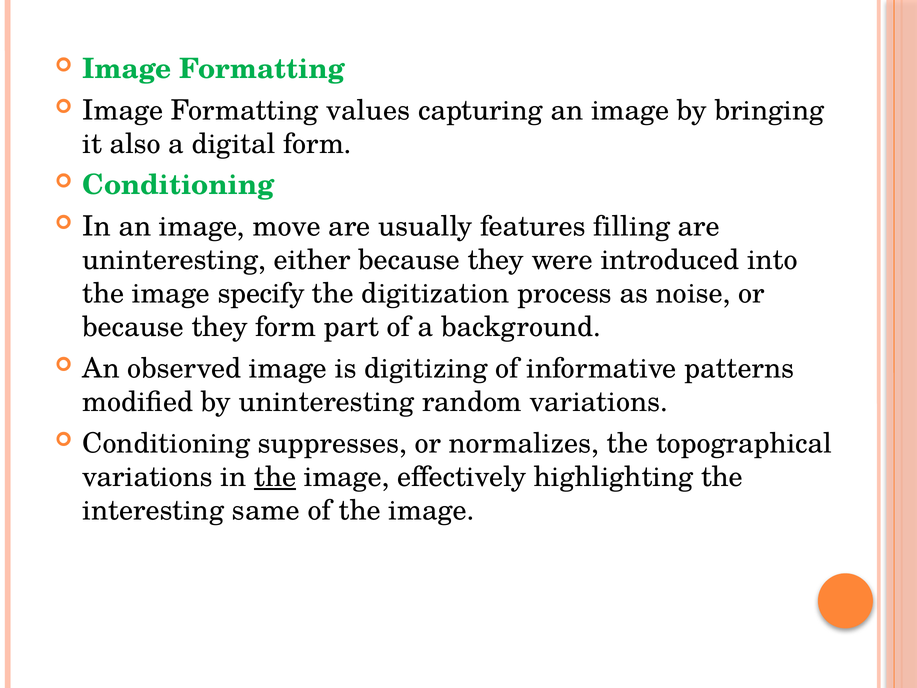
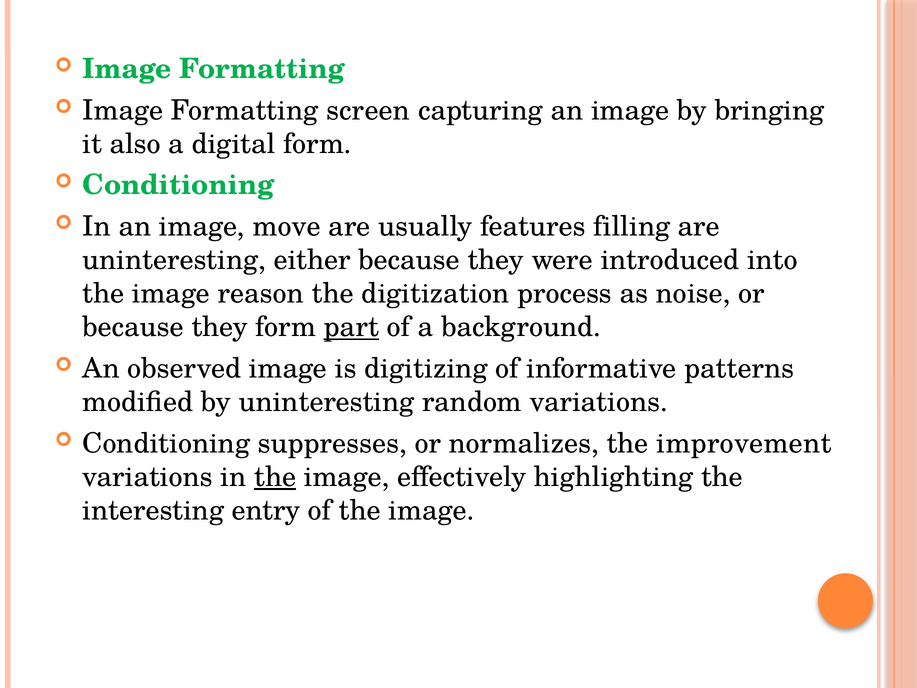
values: values -> screen
specify: specify -> reason
part underline: none -> present
topographical: topographical -> improvement
same: same -> entry
